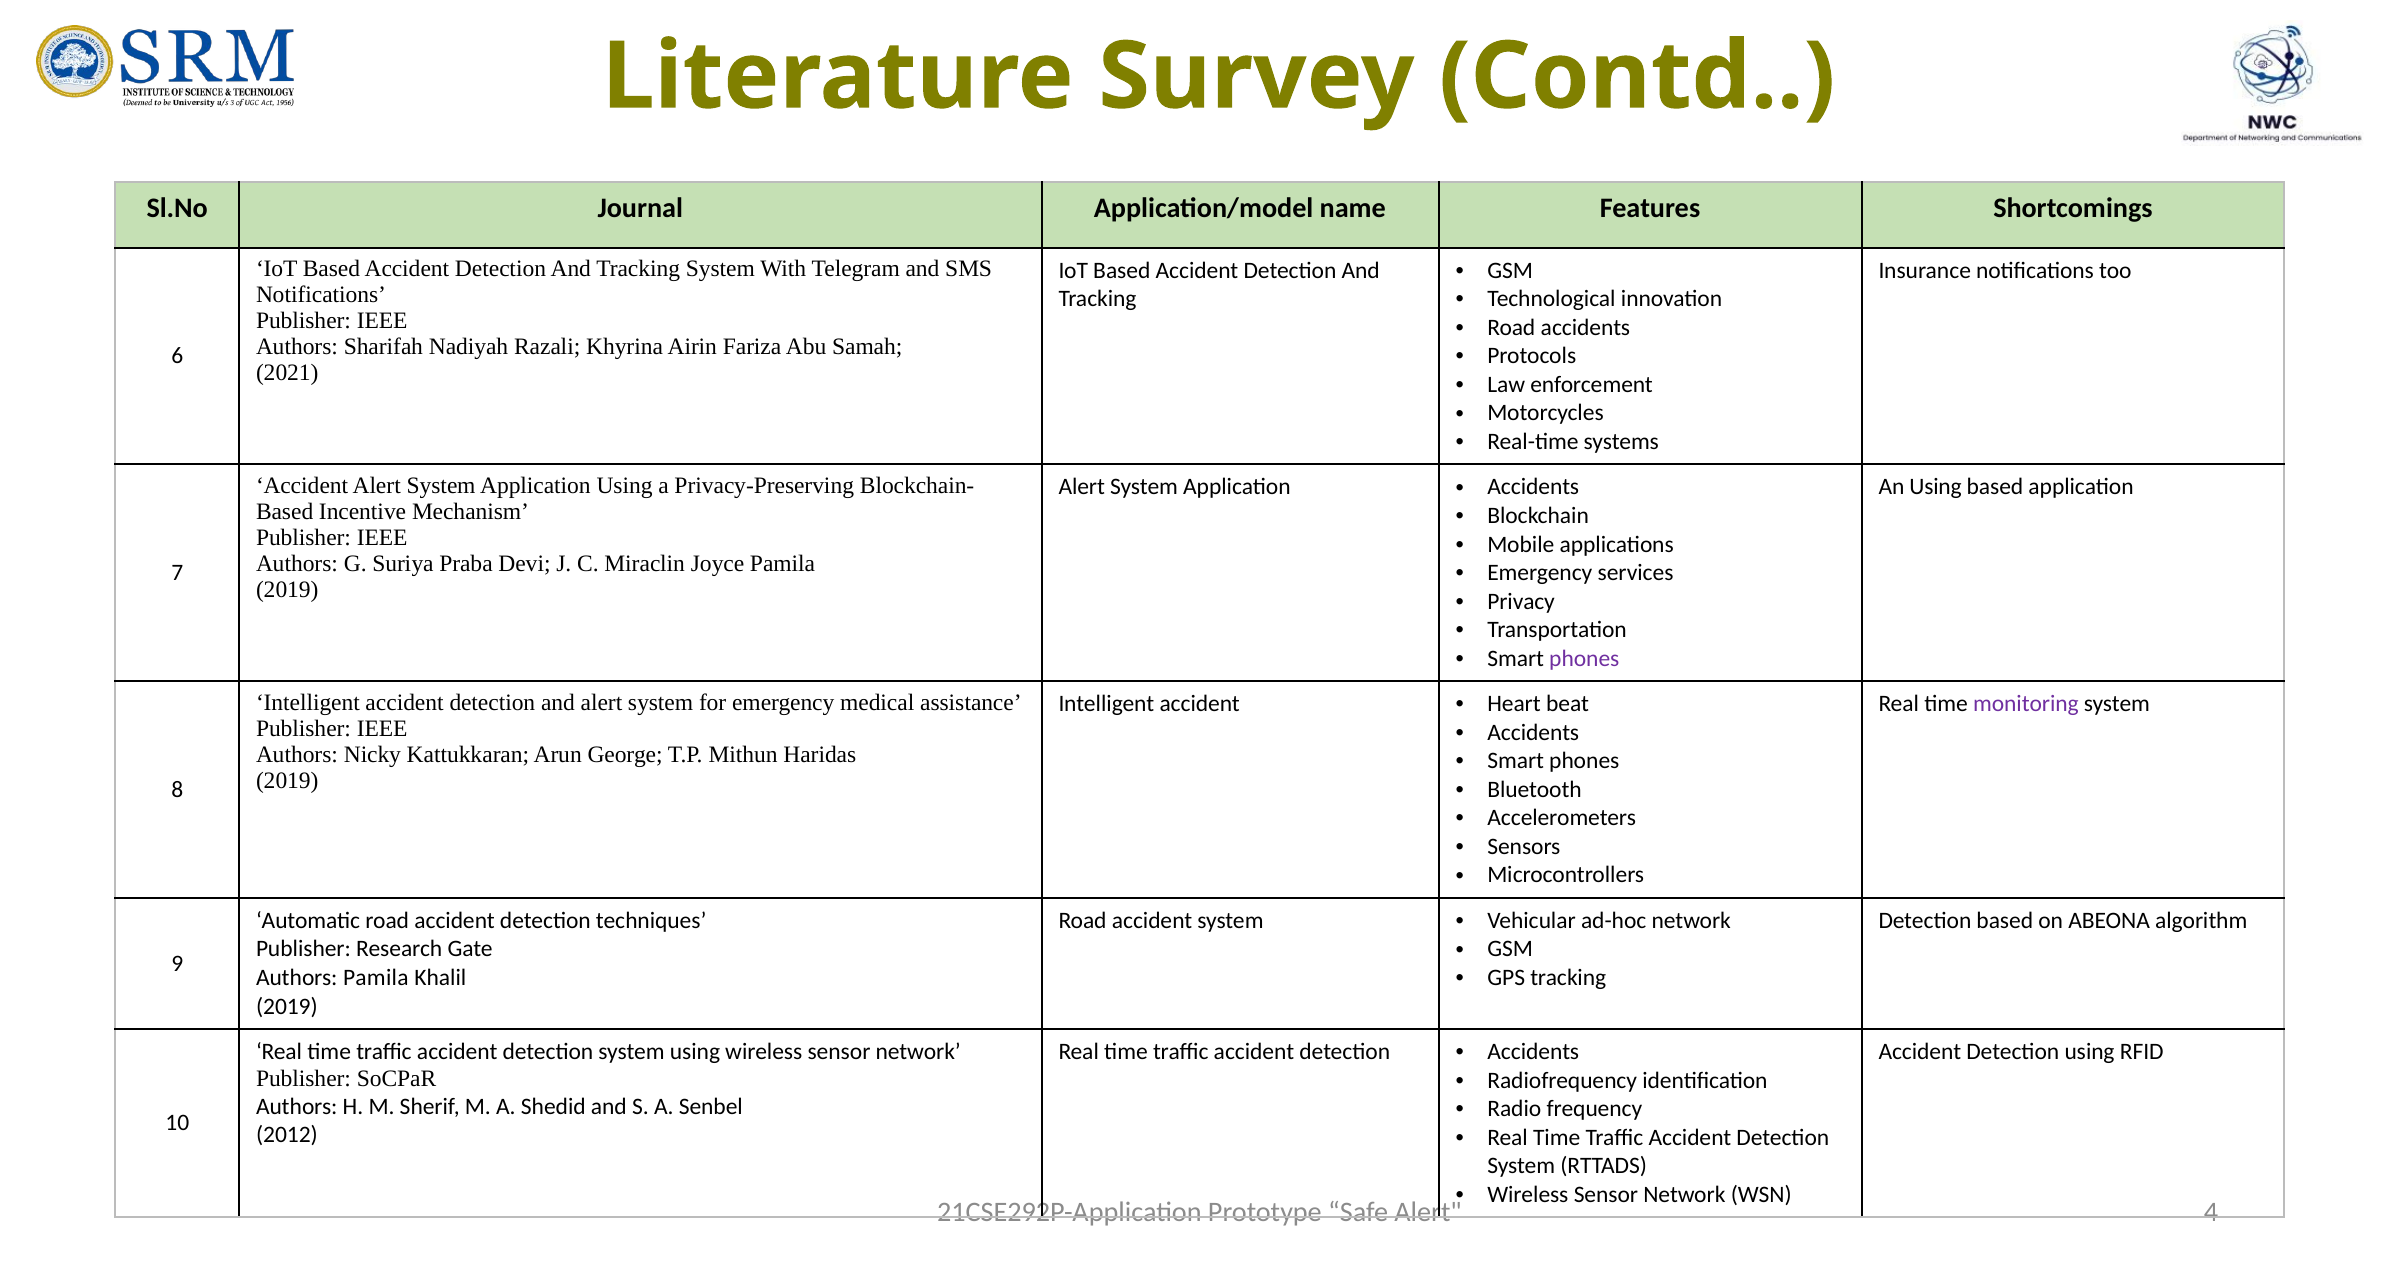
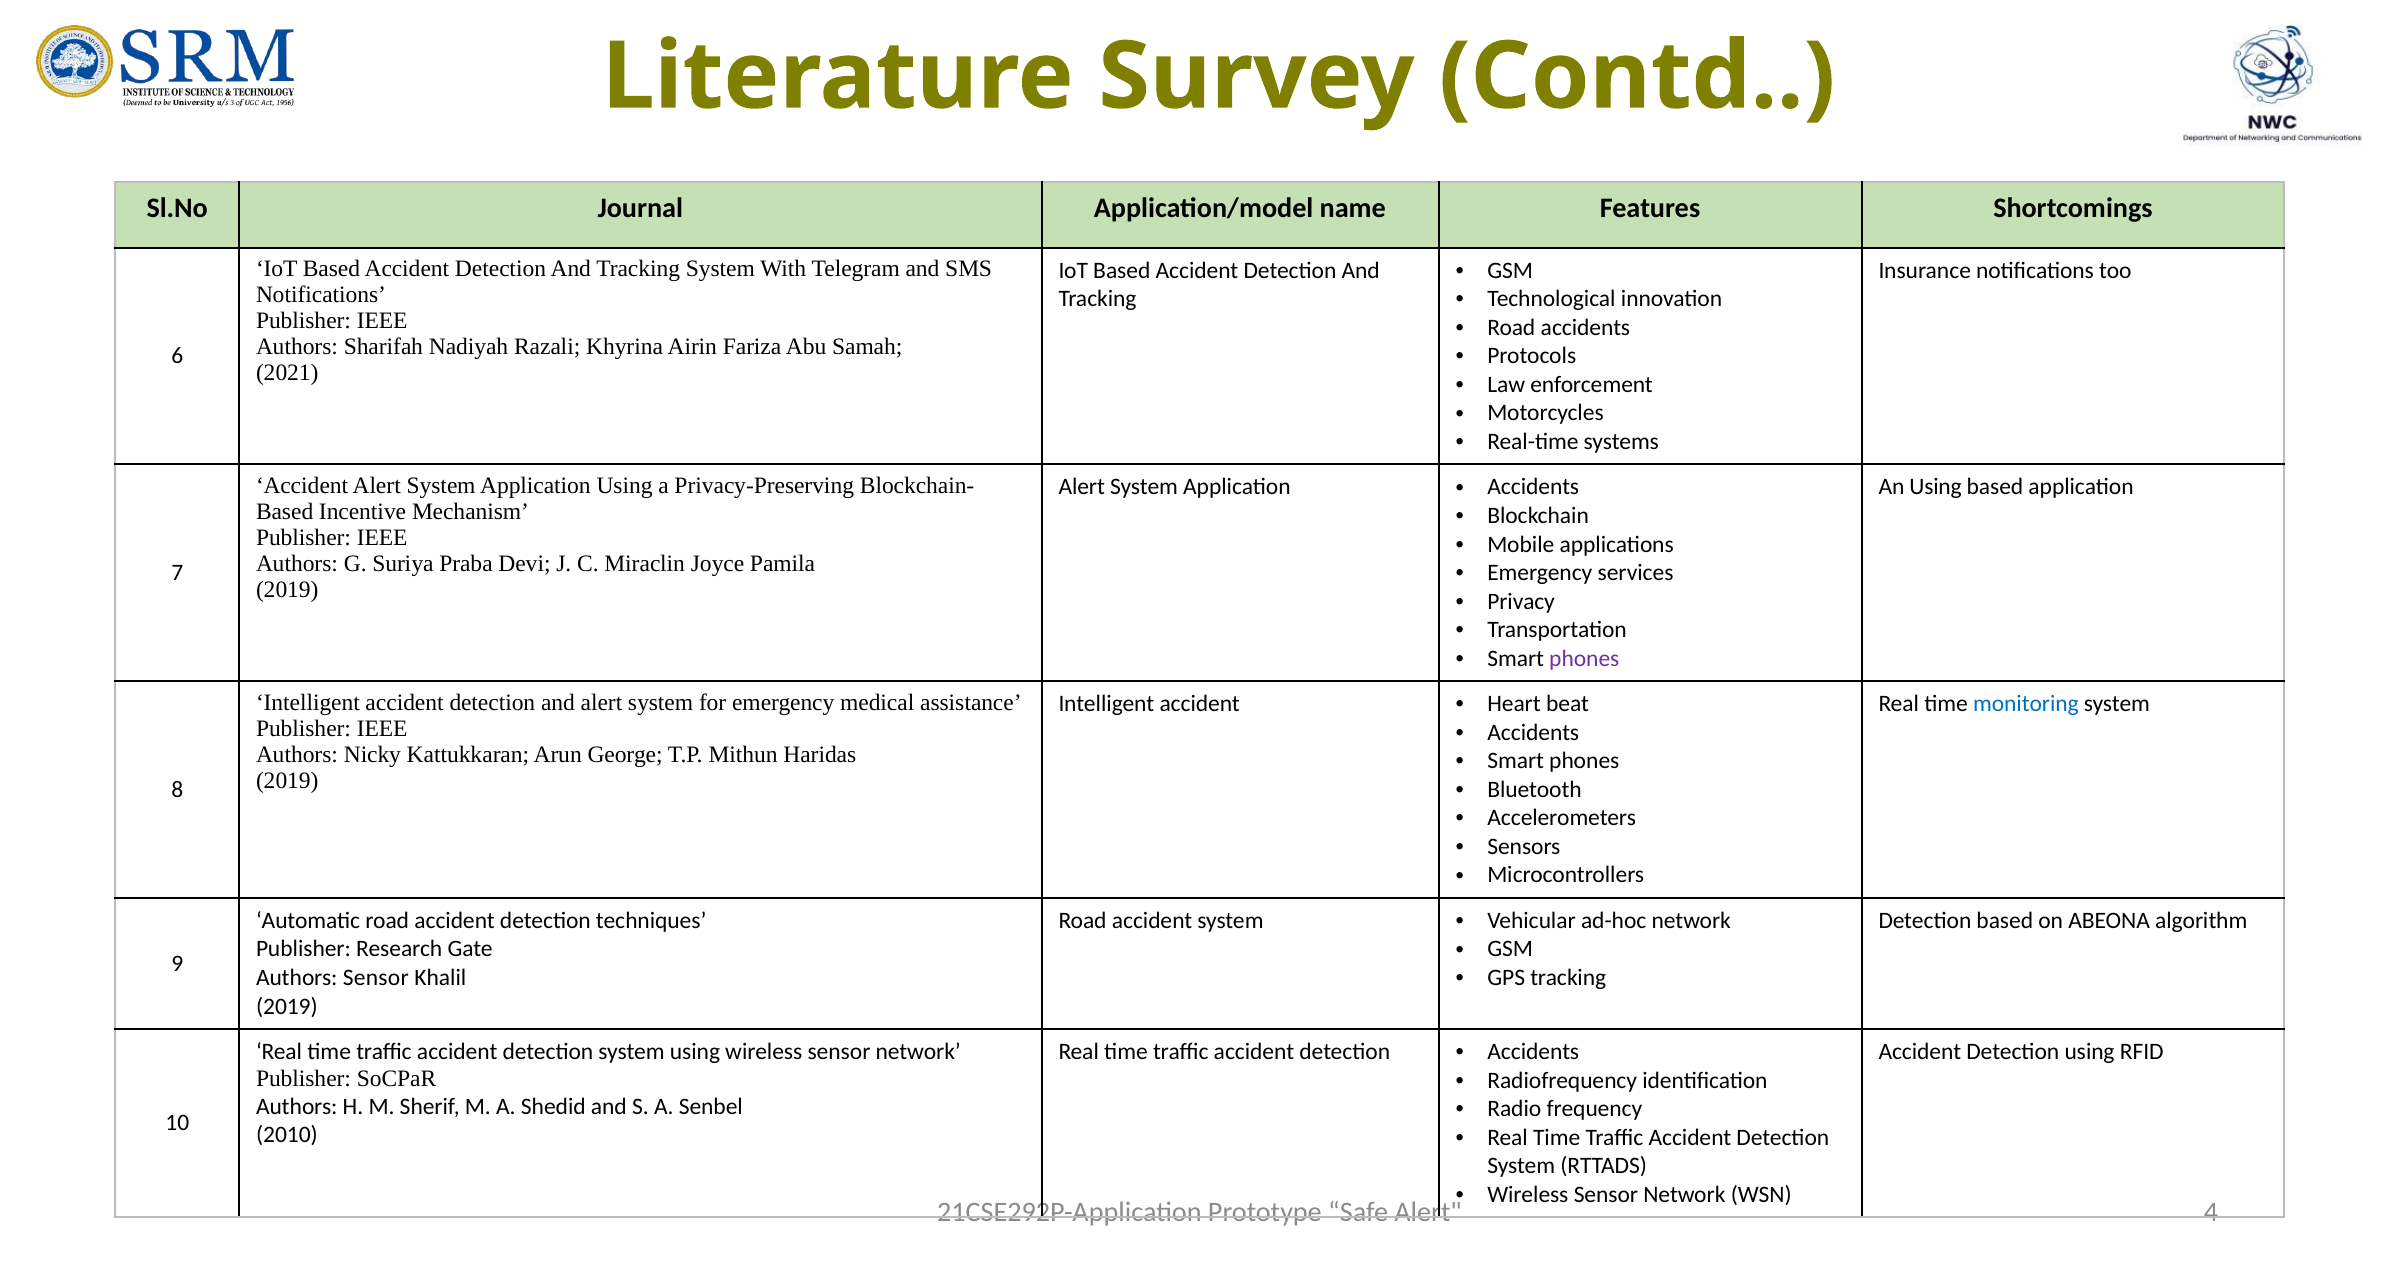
monitoring colour: purple -> blue
Authors Pamila: Pamila -> Sensor
2012: 2012 -> 2010
